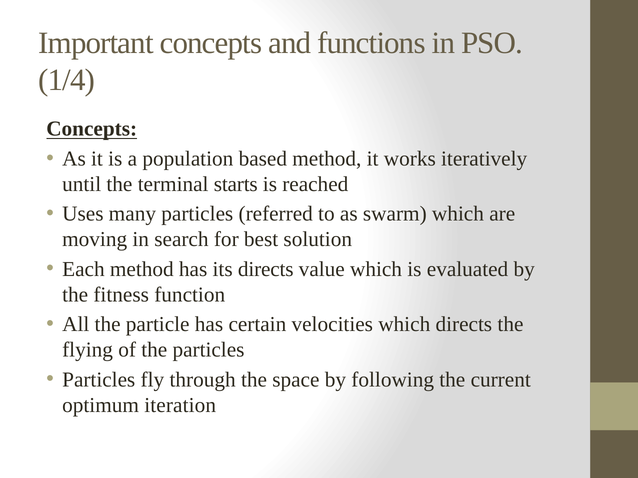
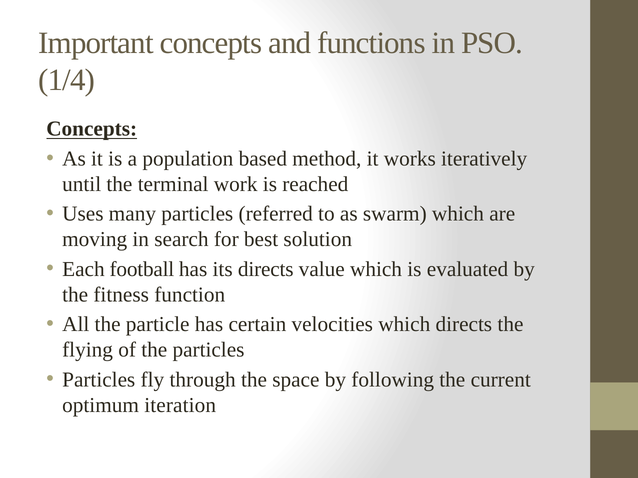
starts: starts -> work
Each method: method -> football
